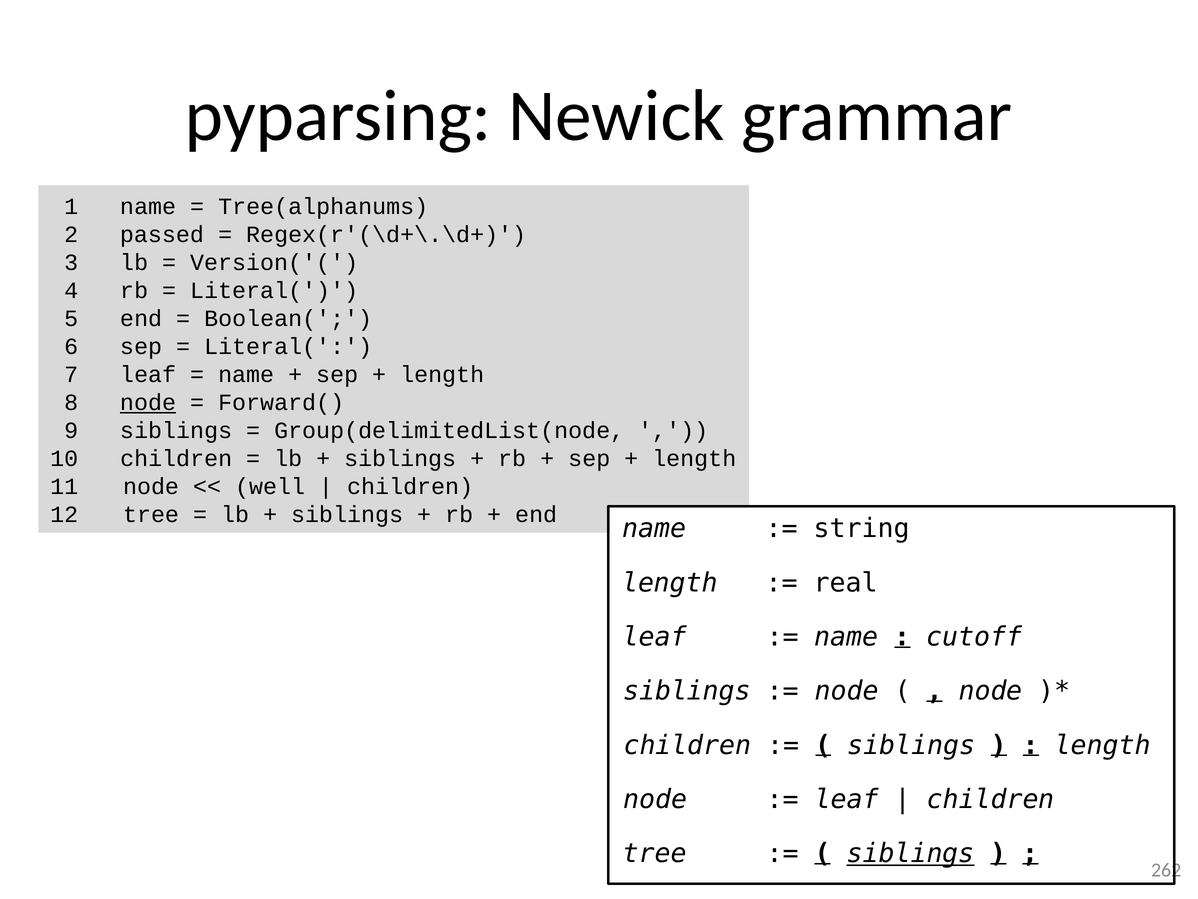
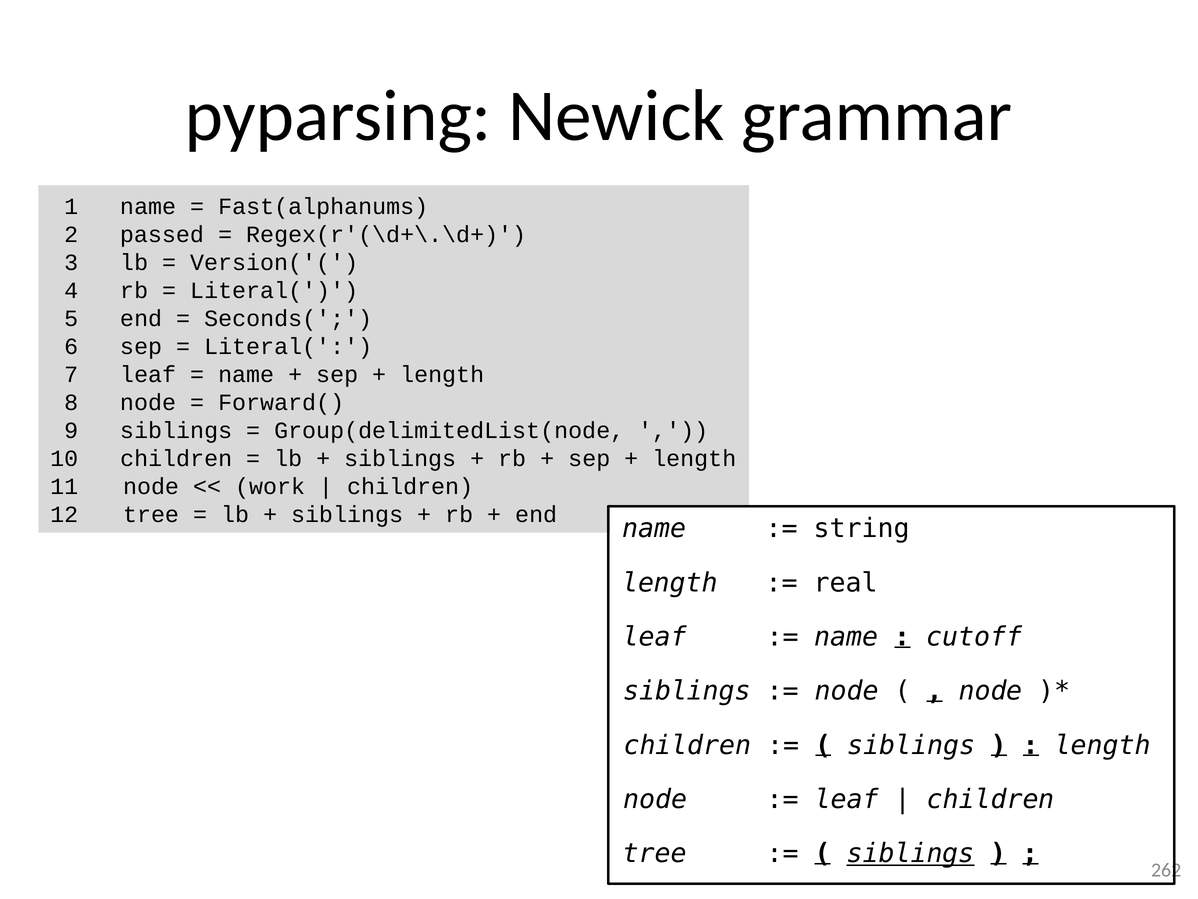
Tree(alphanums: Tree(alphanums -> Fast(alphanums
Boolean(: Boolean( -> Seconds(
node at (148, 402) underline: present -> none
well: well -> work
